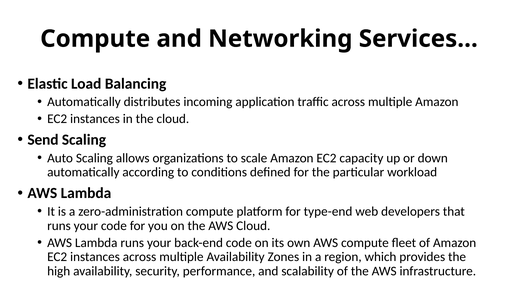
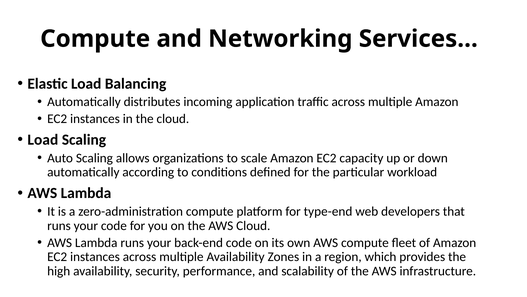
Send at (43, 140): Send -> Load
